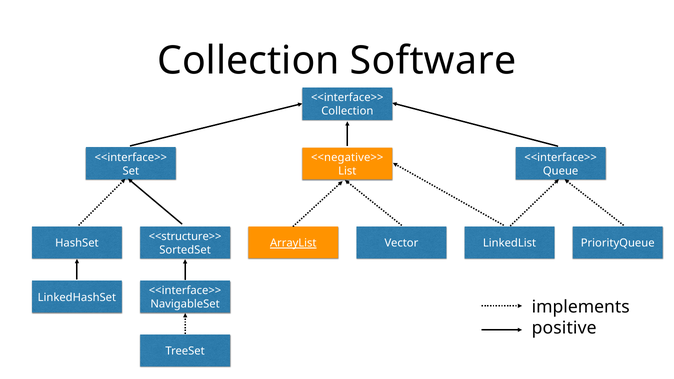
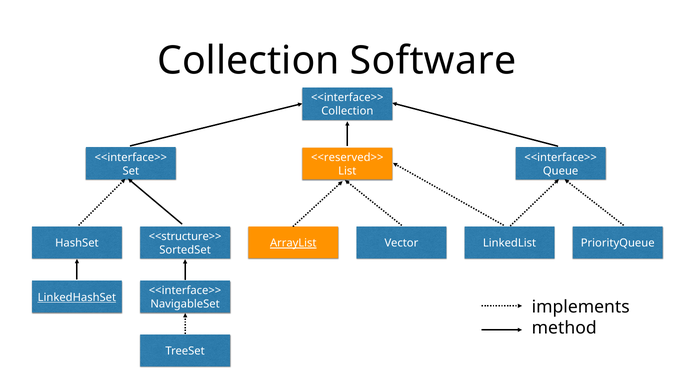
<<negative>>: <<negative>> -> <<reserved>>
LinkedHashSet underline: none -> present
positive: positive -> method
